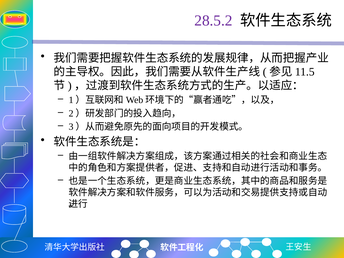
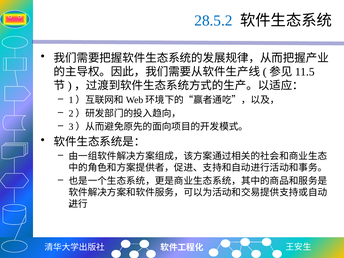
28.5.2 colour: purple -> blue
